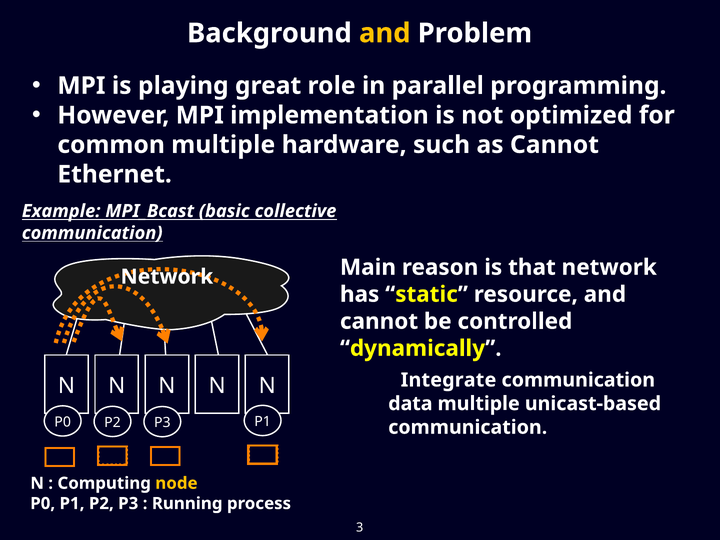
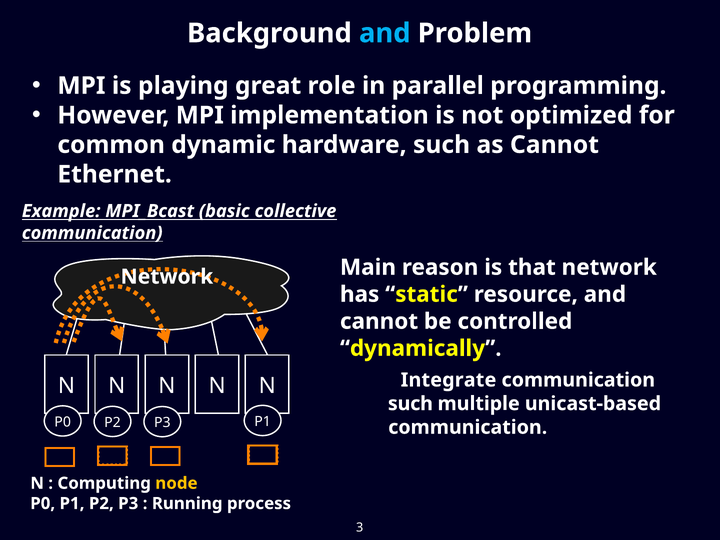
and at (385, 33) colour: yellow -> light blue
common multiple: multiple -> dynamic
data at (410, 404): data -> such
